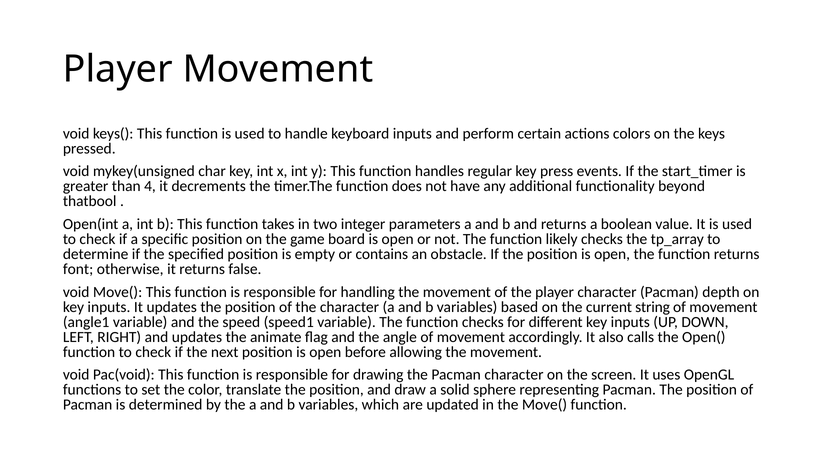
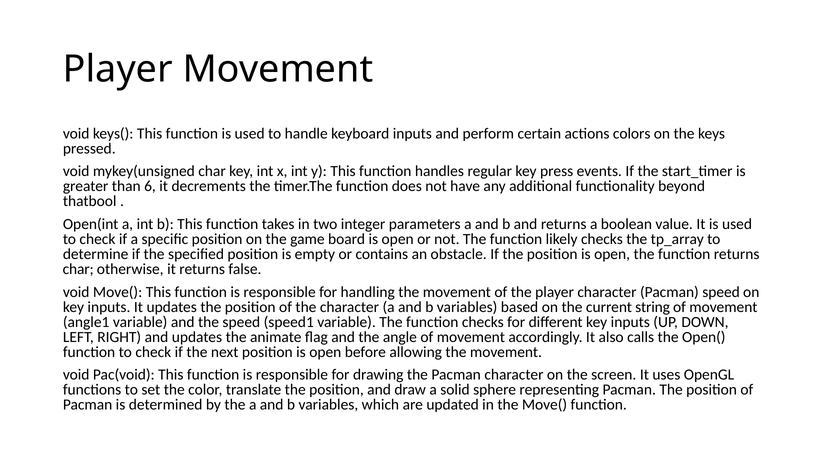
4: 4 -> 6
font at (78, 269): font -> char
Pacman depth: depth -> speed
